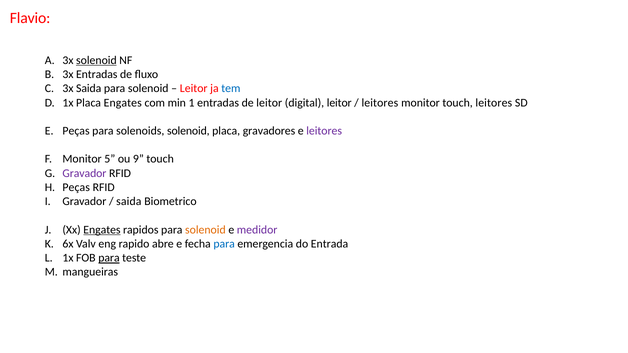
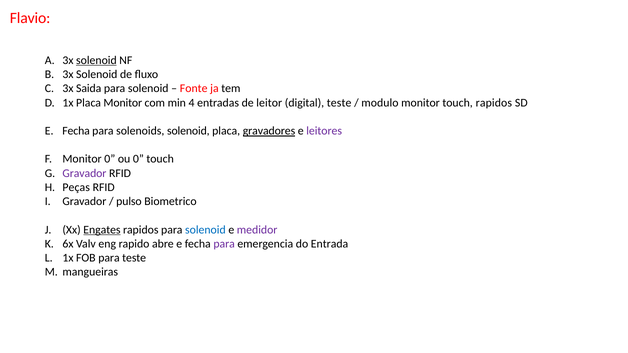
Entradas at (97, 74): Entradas -> Solenoid
Leitor at (194, 89): Leitor -> Fonte
tem colour: blue -> black
Placa Engates: Engates -> Monitor
1: 1 -> 4
digital leitor: leitor -> teste
leitores at (380, 103): leitores -> modulo
touch leitores: leitores -> rapidos
Peças at (76, 131): Peças -> Fecha
gravadores underline: none -> present
Monitor 5: 5 -> 0
ou 9: 9 -> 0
saida at (129, 202): saida -> pulso
solenoid at (205, 230) colour: orange -> blue
para at (224, 244) colour: blue -> purple
para at (109, 258) underline: present -> none
